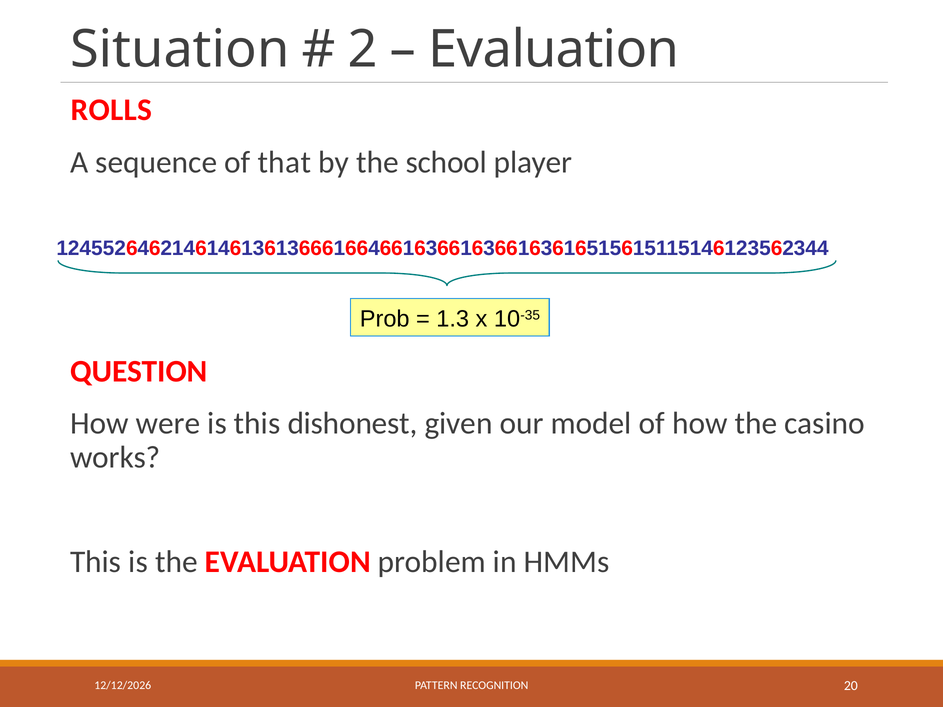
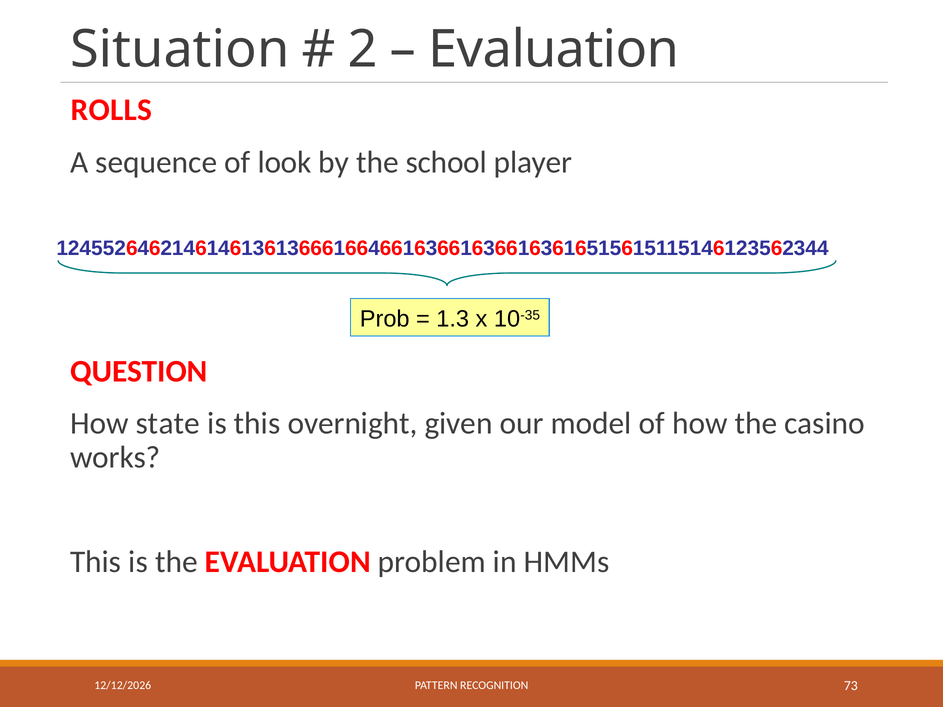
that: that -> look
were: were -> state
dishonest: dishonest -> overnight
20: 20 -> 73
